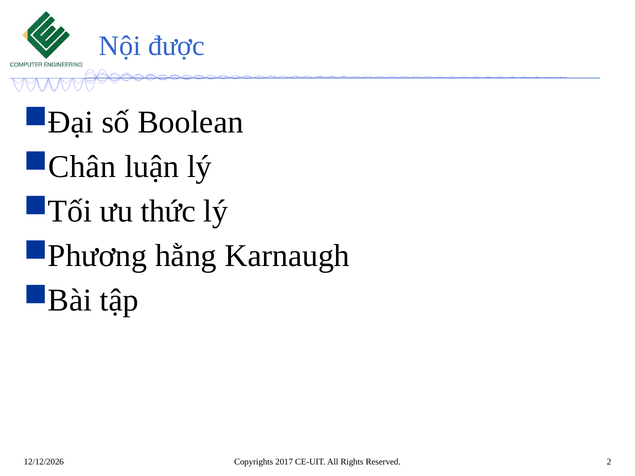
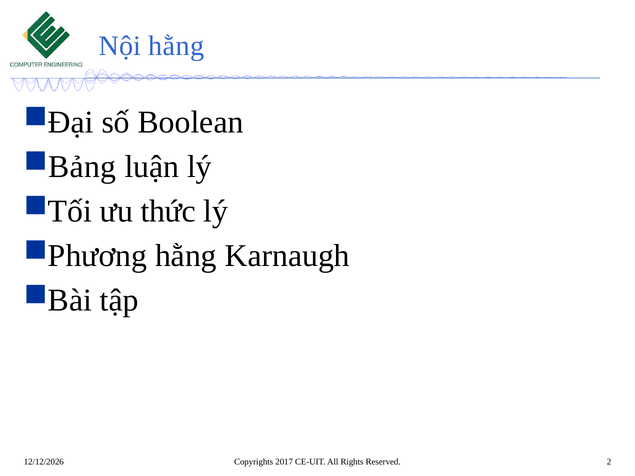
Nội được: được -> hằng
Chân: Chân -> Bảng
